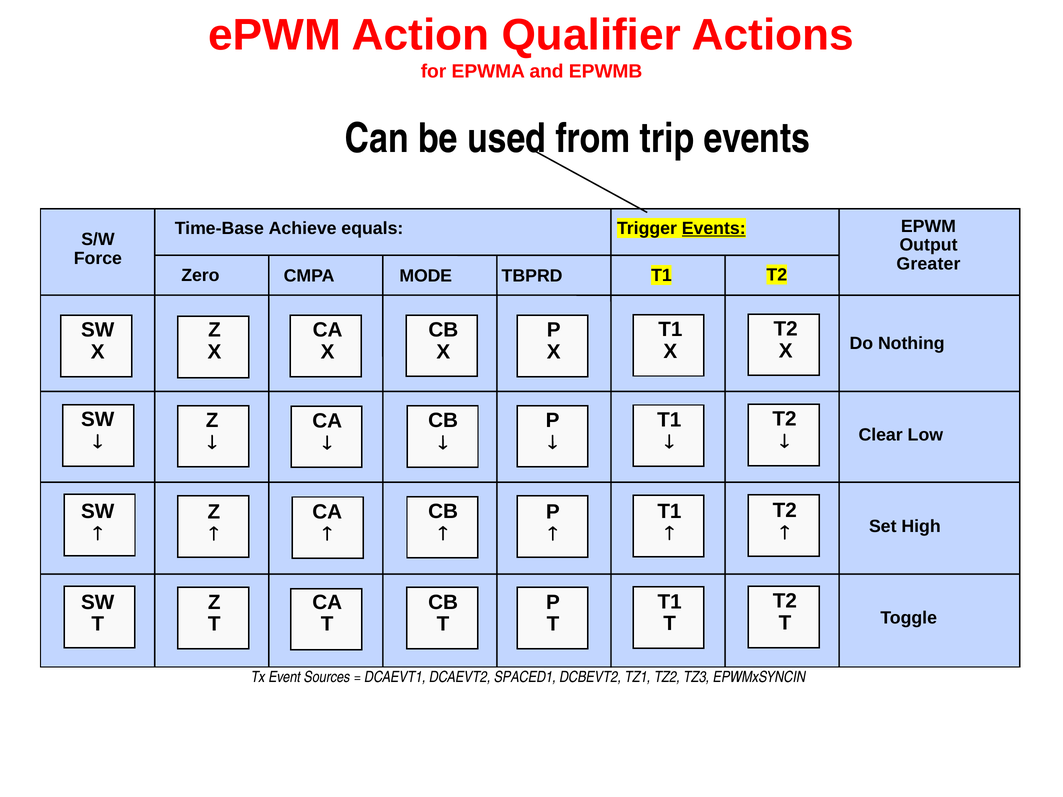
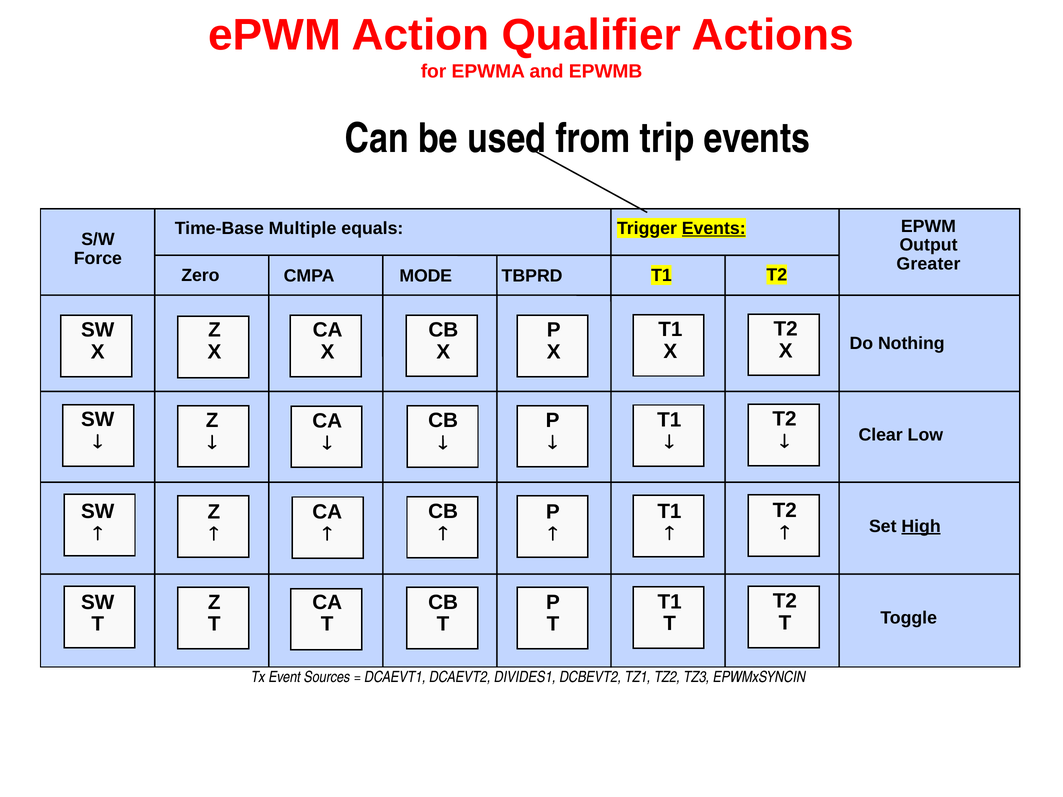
Achieve: Achieve -> Multiple
High underline: none -> present
SPACED1: SPACED1 -> DIVIDES1
